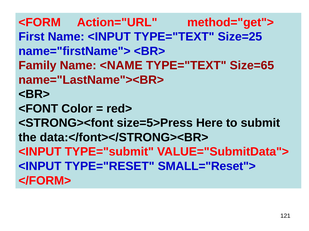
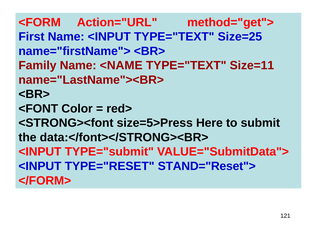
Size=65: Size=65 -> Size=11
SMALL="Reset">: SMALL="Reset"> -> STAND="Reset">
